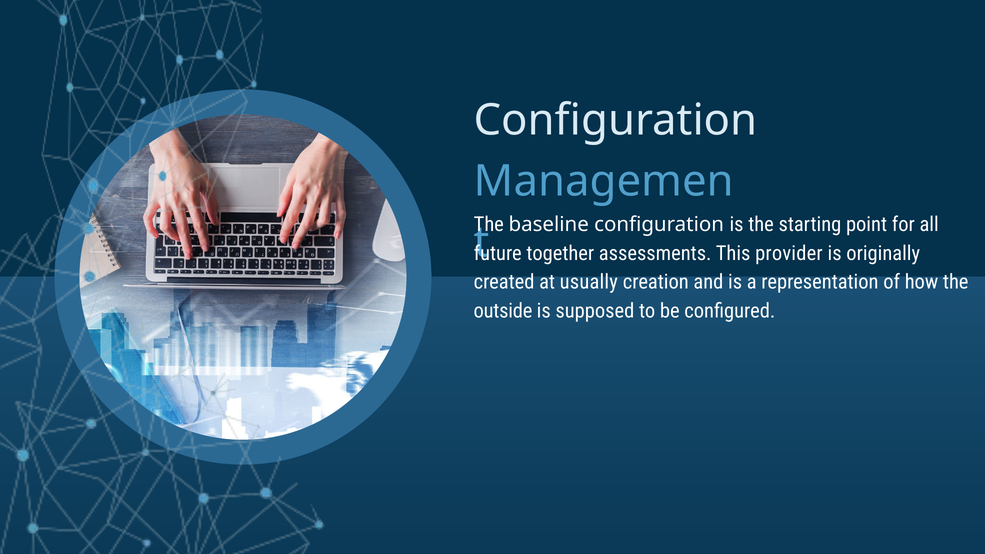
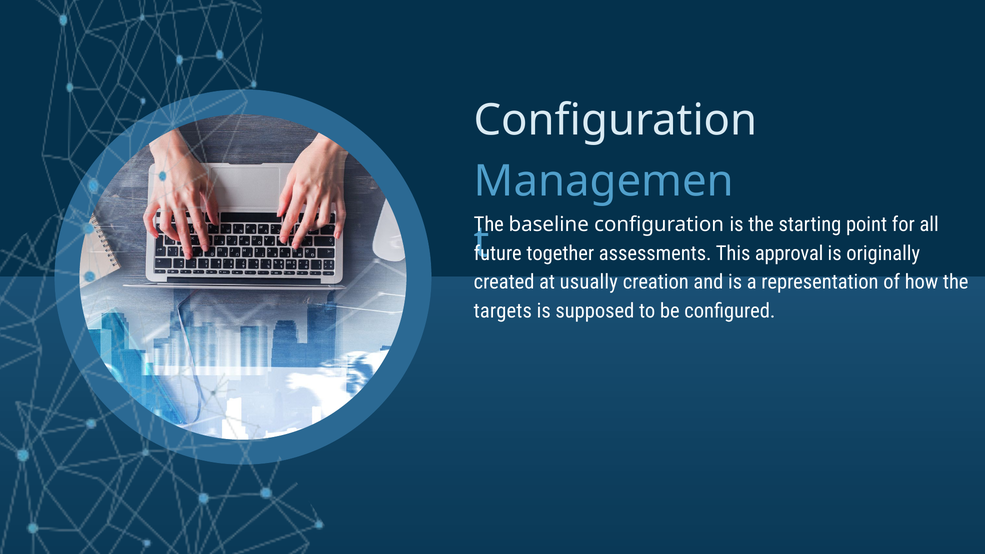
provider: provider -> approval
outside: outside -> targets
